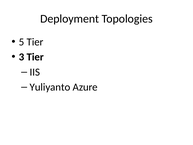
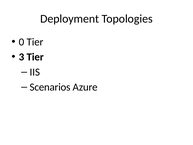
5: 5 -> 0
Yuliyanto: Yuliyanto -> Scenarios
